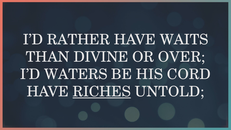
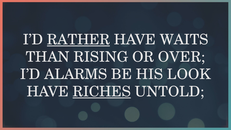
RATHER underline: none -> present
DIVINE: DIVINE -> RISING
WATERS: WATERS -> ALARMS
CORD: CORD -> LOOK
